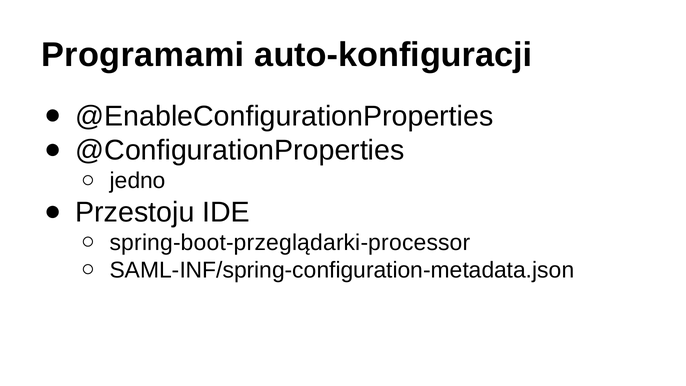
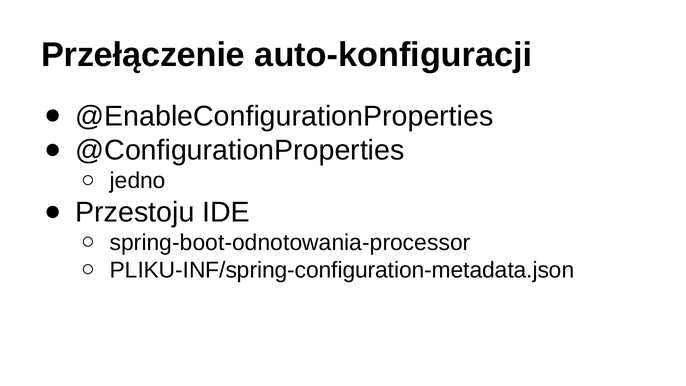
Programami: Programami -> Przełączenie
spring-boot-przeglądarki-processor: spring-boot-przeglądarki-processor -> spring-boot-odnotowania-processor
SAML-INF/spring-configuration-metadata.json: SAML-INF/spring-configuration-metadata.json -> PLIKU-INF/spring-configuration-metadata.json
